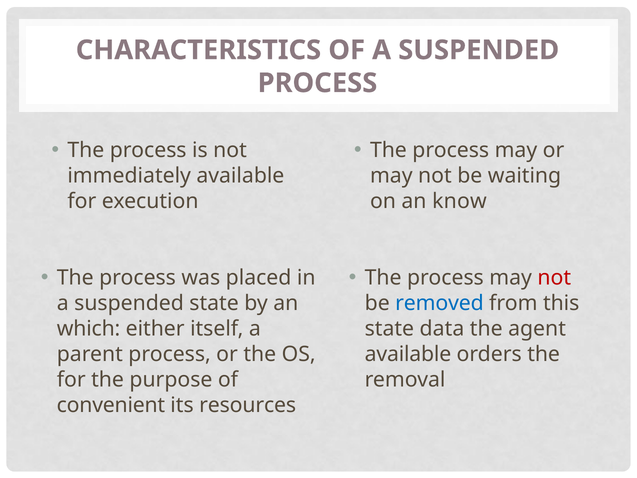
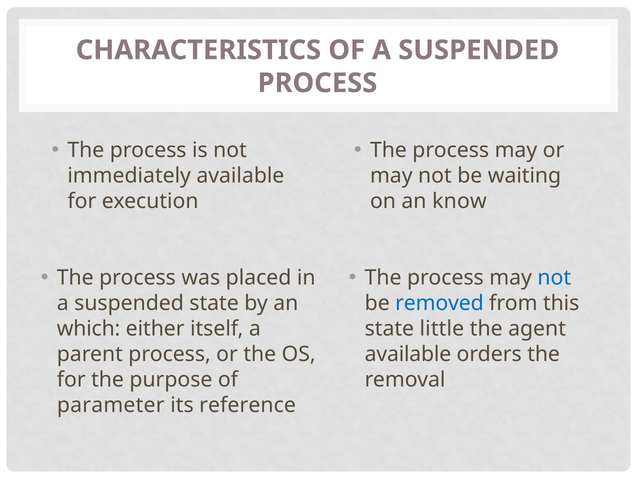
not at (554, 278) colour: red -> blue
data: data -> little
convenient: convenient -> parameter
resources: resources -> reference
